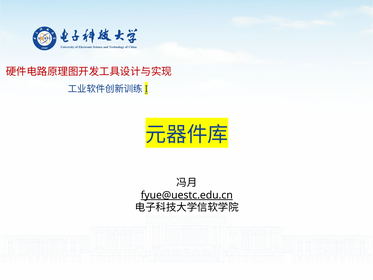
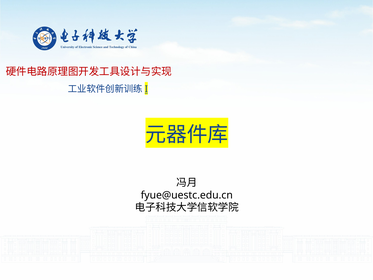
fyue@uestc.edu.cn underline: present -> none
